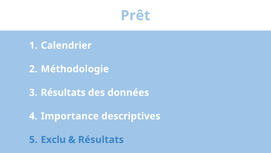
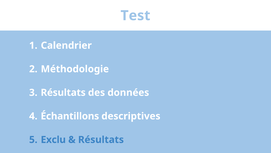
Prêt: Prêt -> Test
Importance: Importance -> Échantillons
